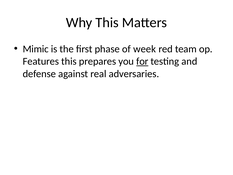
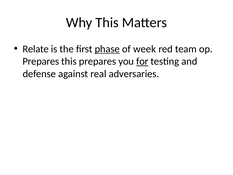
Mimic: Mimic -> Relate
phase underline: none -> present
Features at (41, 61): Features -> Prepares
